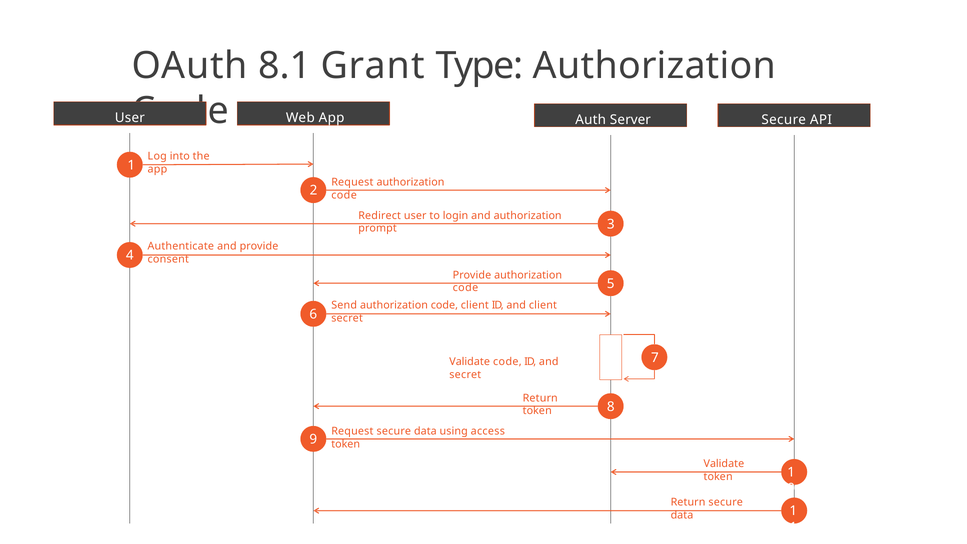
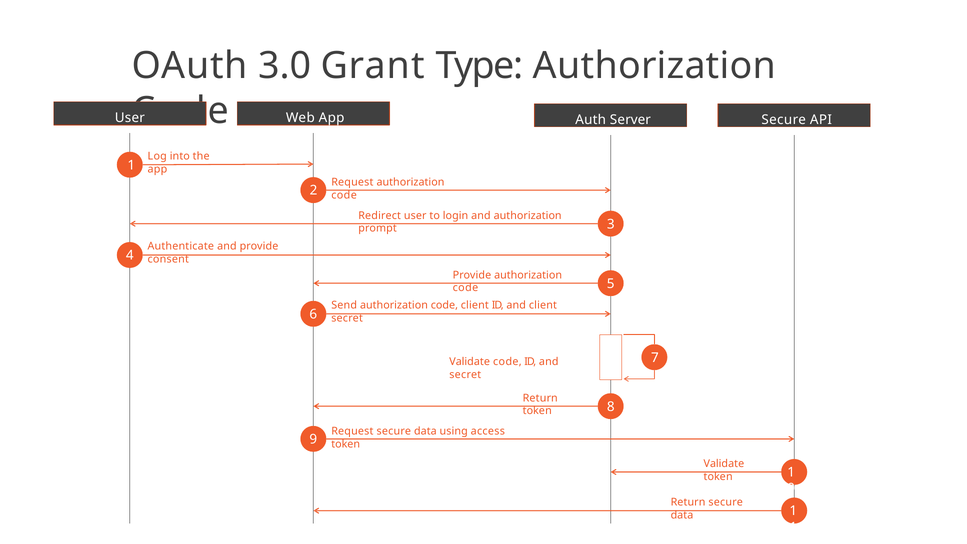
8.1: 8.1 -> 3.0
